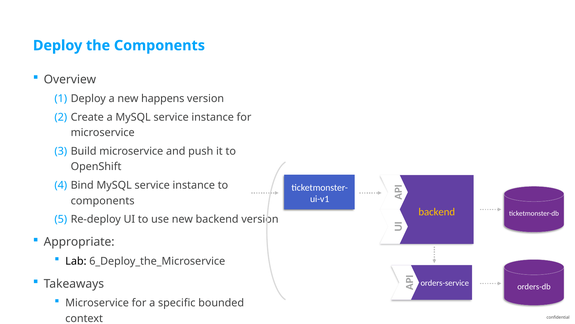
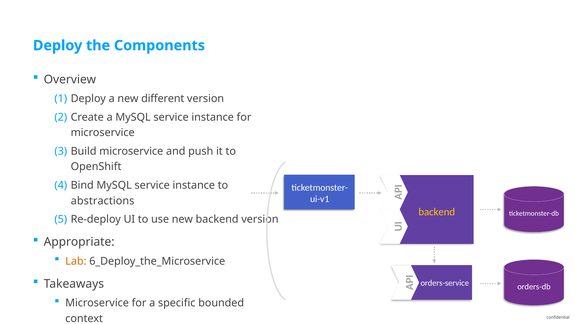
happens: happens -> different
components at (103, 200): components -> abstractions
Lab colour: black -> orange
